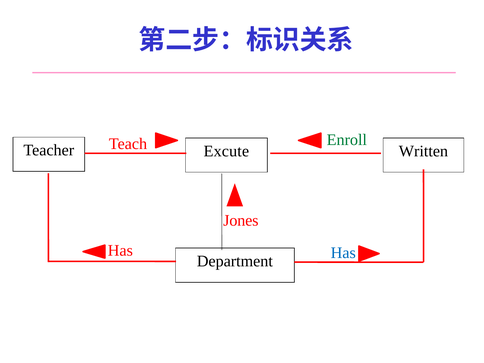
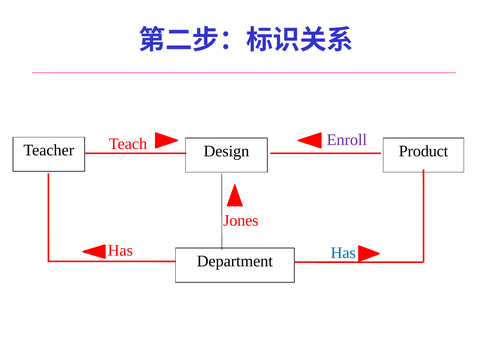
Enroll colour: green -> purple
Excute: Excute -> Design
Written: Written -> Product
